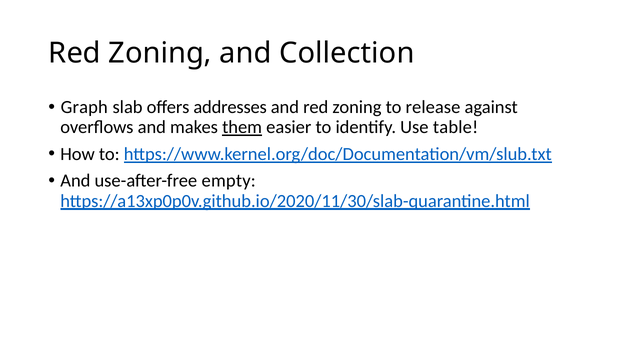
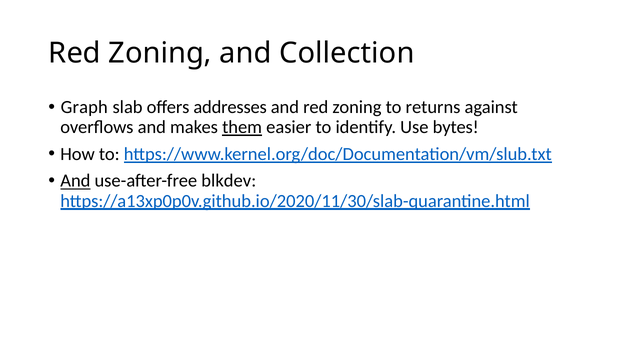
release: release -> returns
table: table -> bytes
And at (75, 181) underline: none -> present
empty: empty -> blkdev
